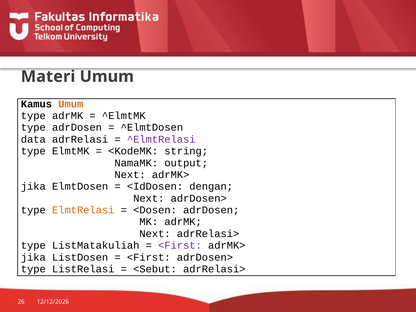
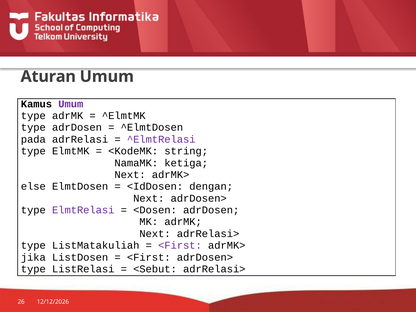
Materi: Materi -> Aturan
Umum at (71, 104) colour: orange -> purple
data: data -> pada
output: output -> ketiga
jika at (33, 187): jika -> else
ElmtRelasi colour: orange -> purple
